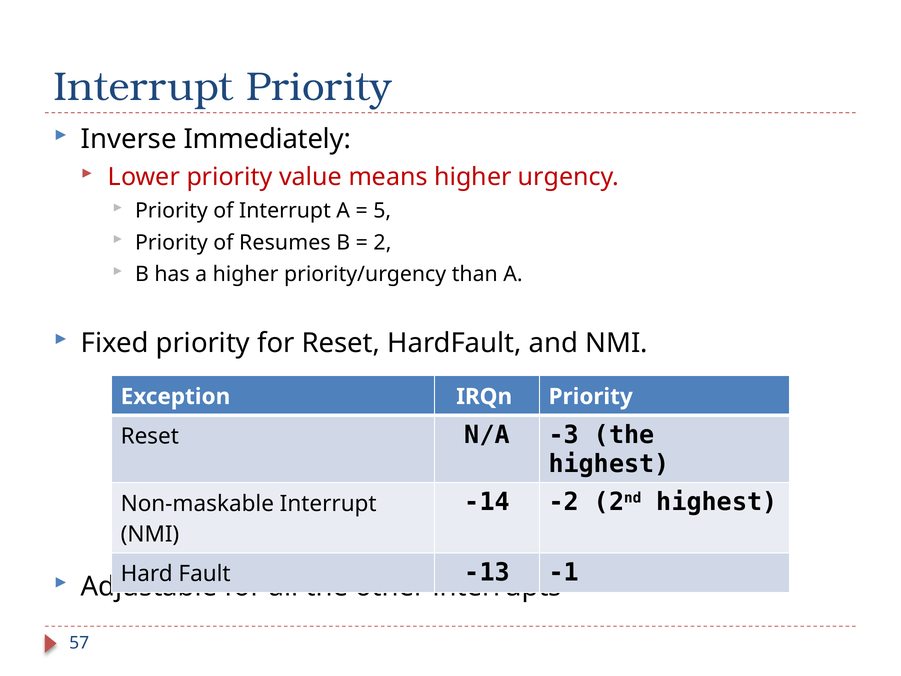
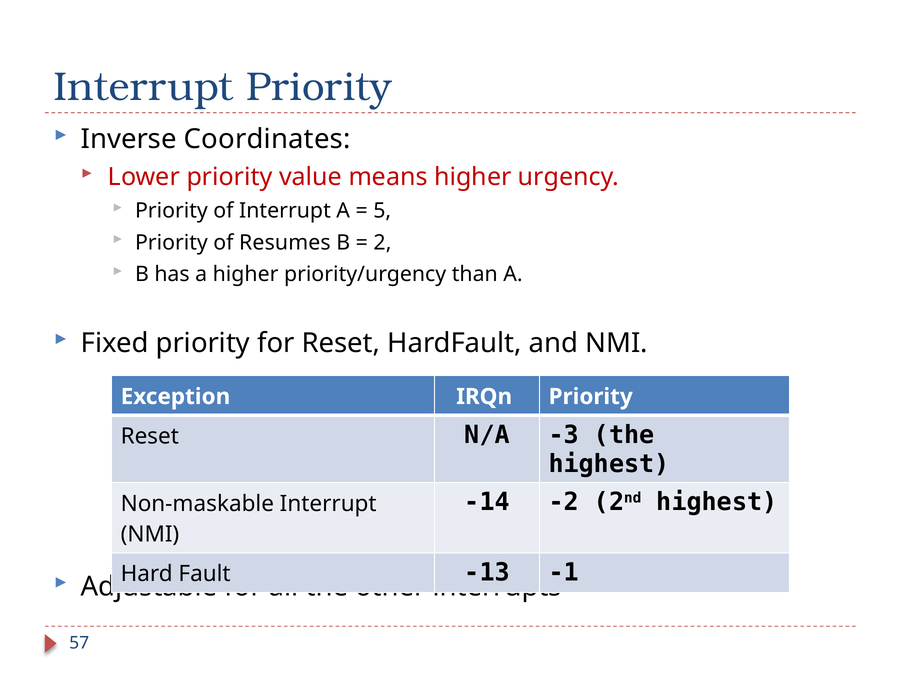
Immediately: Immediately -> Coordinates
